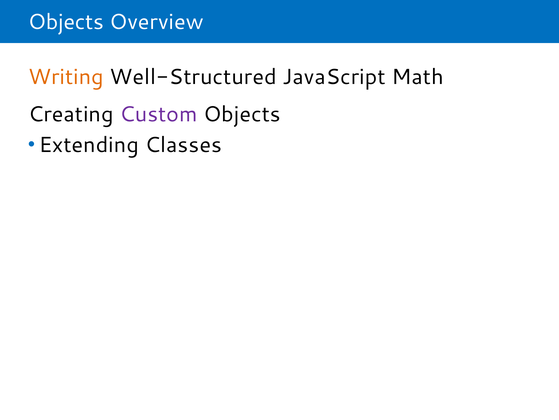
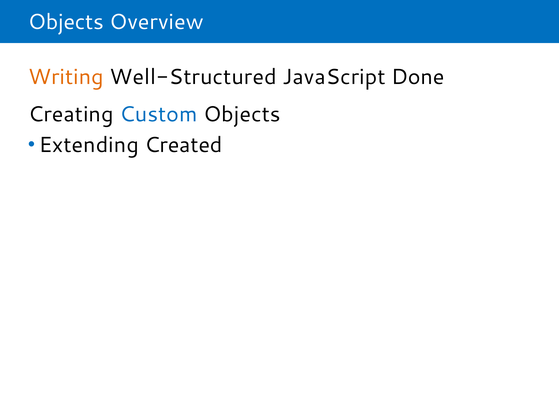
Math: Math -> Done
Custom colour: purple -> blue
Classes: Classes -> Created
